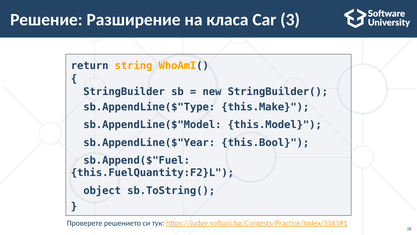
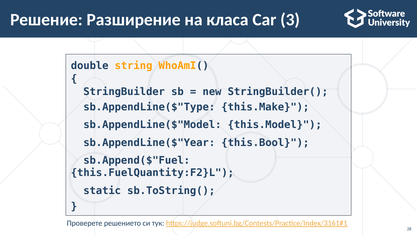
return: return -> double
object: object -> static
